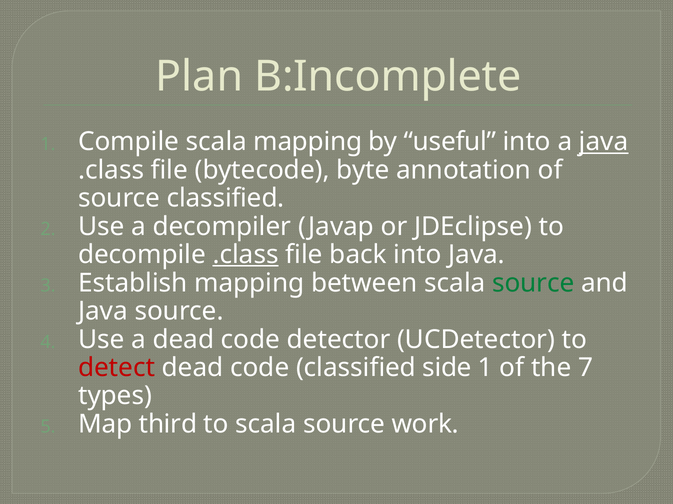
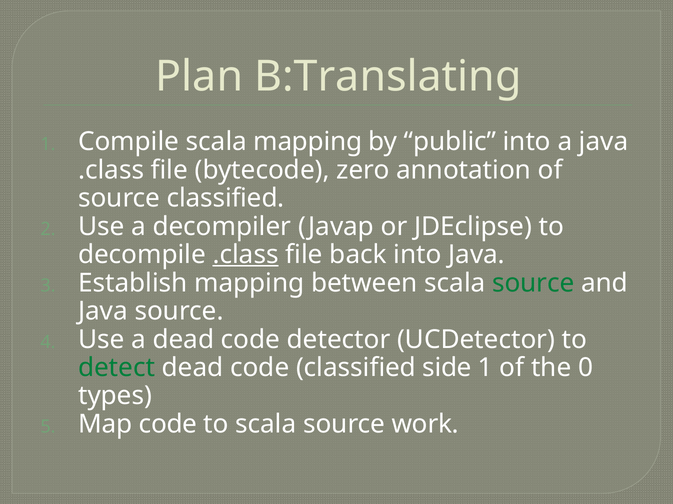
B:Incomplete: B:Incomplete -> B:Translating
useful: useful -> public
java at (604, 142) underline: present -> none
byte: byte -> zero
detect colour: red -> green
7: 7 -> 0
Map third: third -> code
